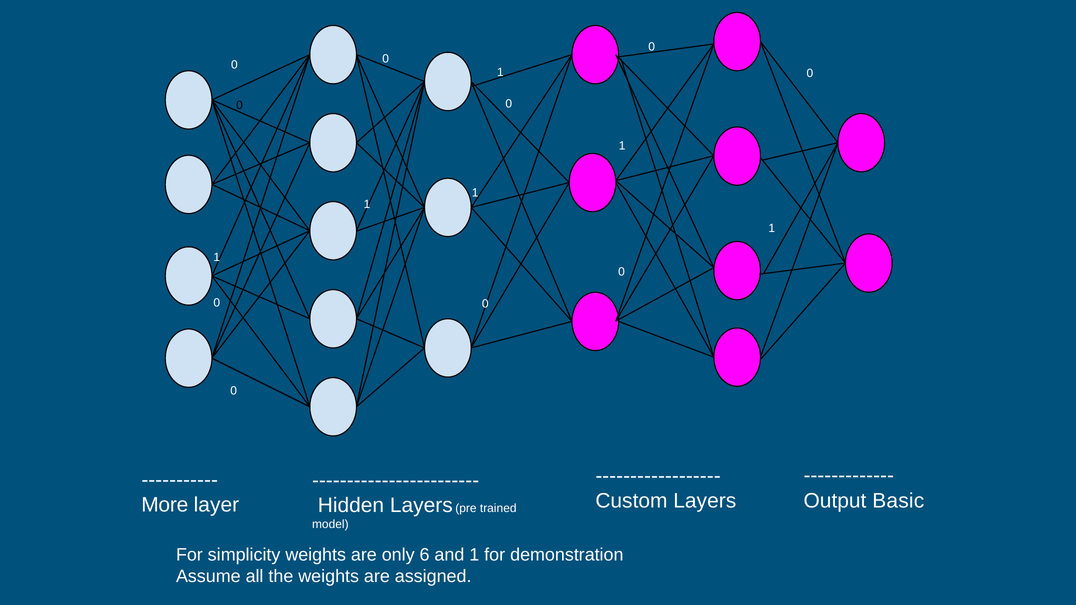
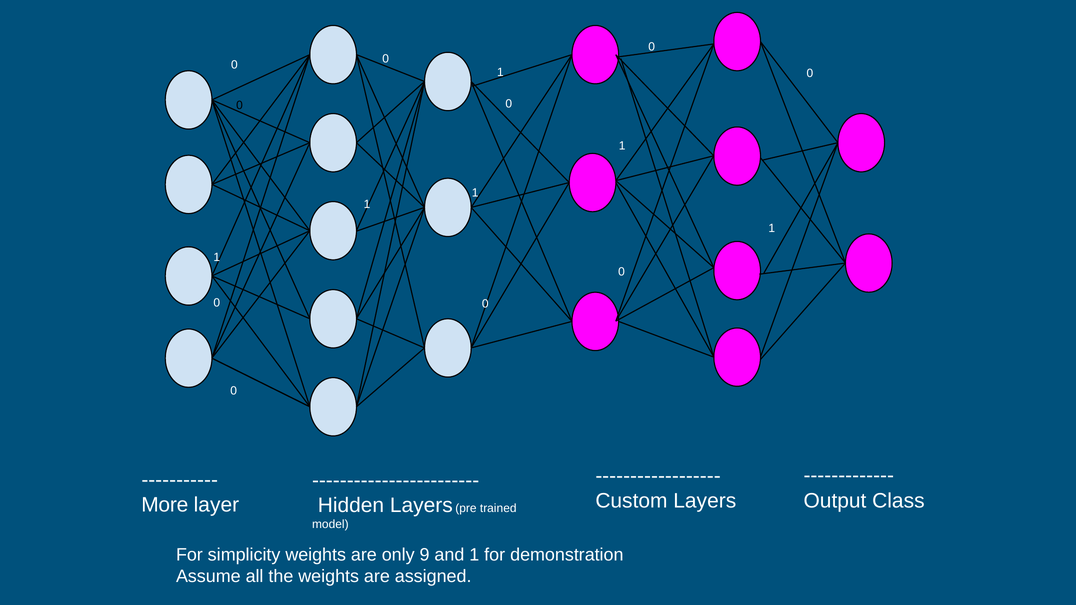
Basic: Basic -> Class
6: 6 -> 9
